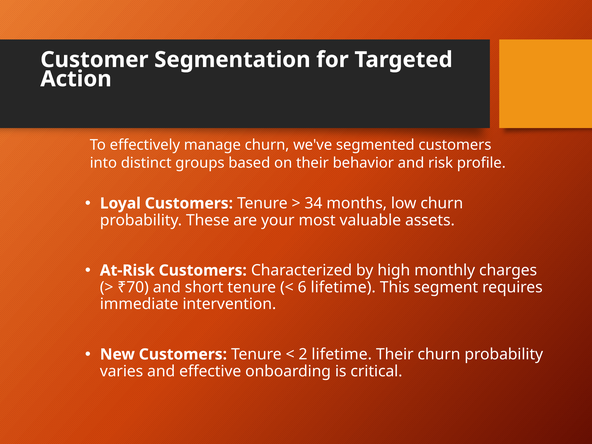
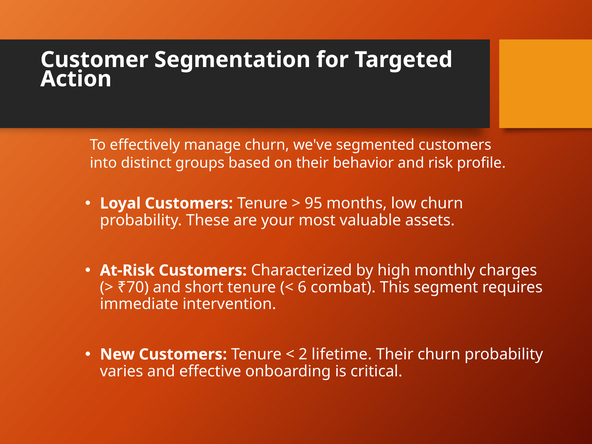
34: 34 -> 95
6 lifetime: lifetime -> combat
